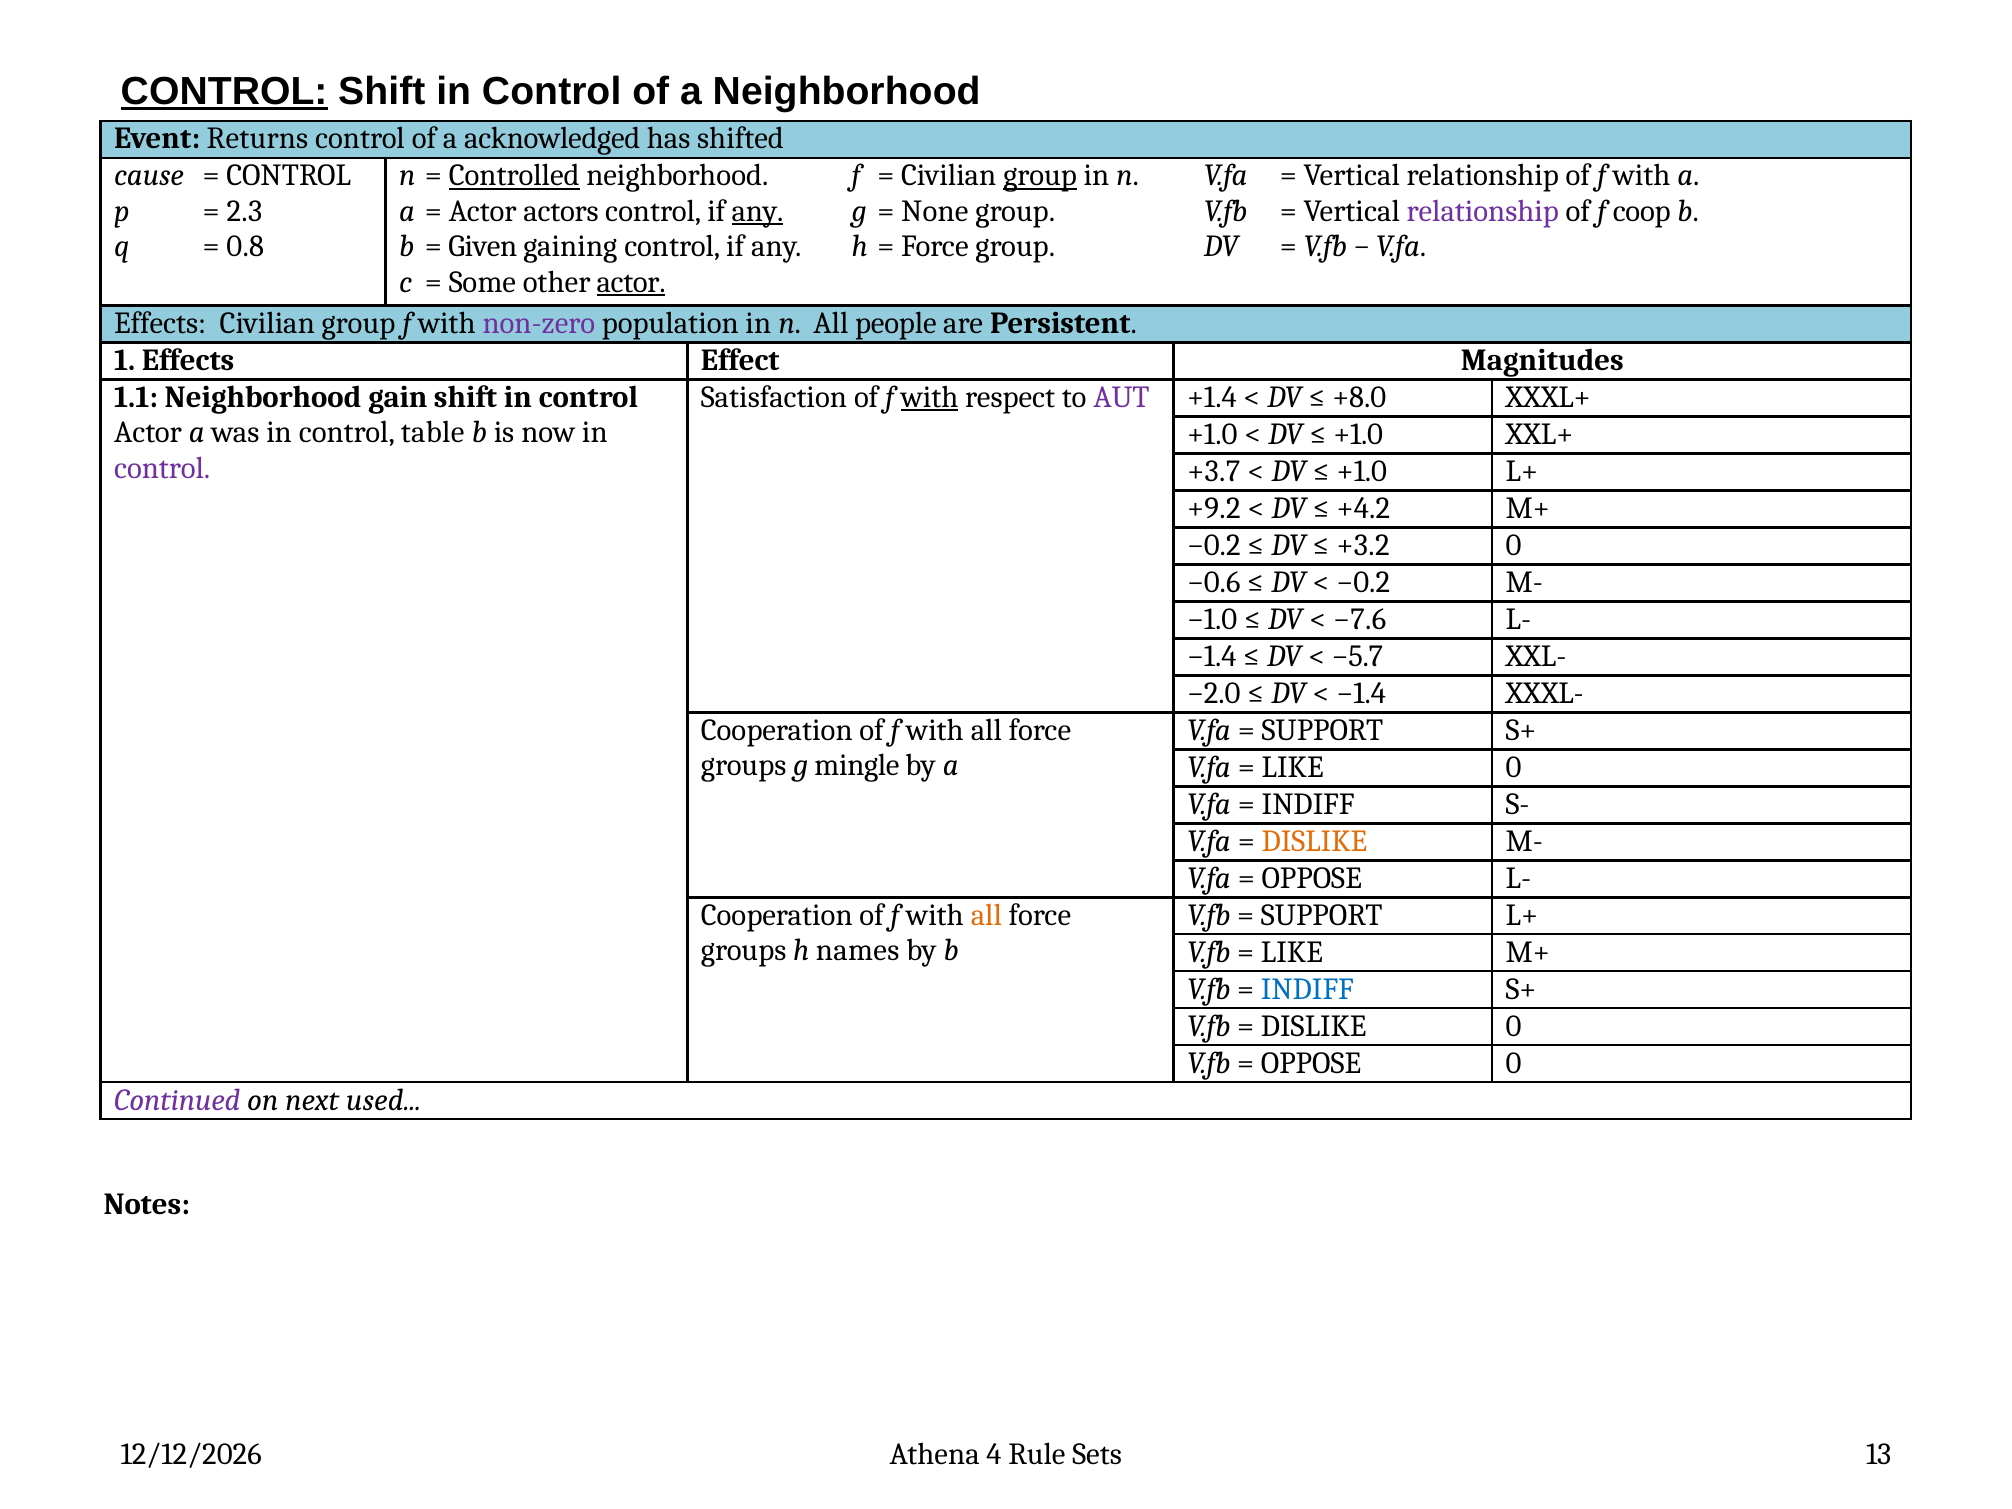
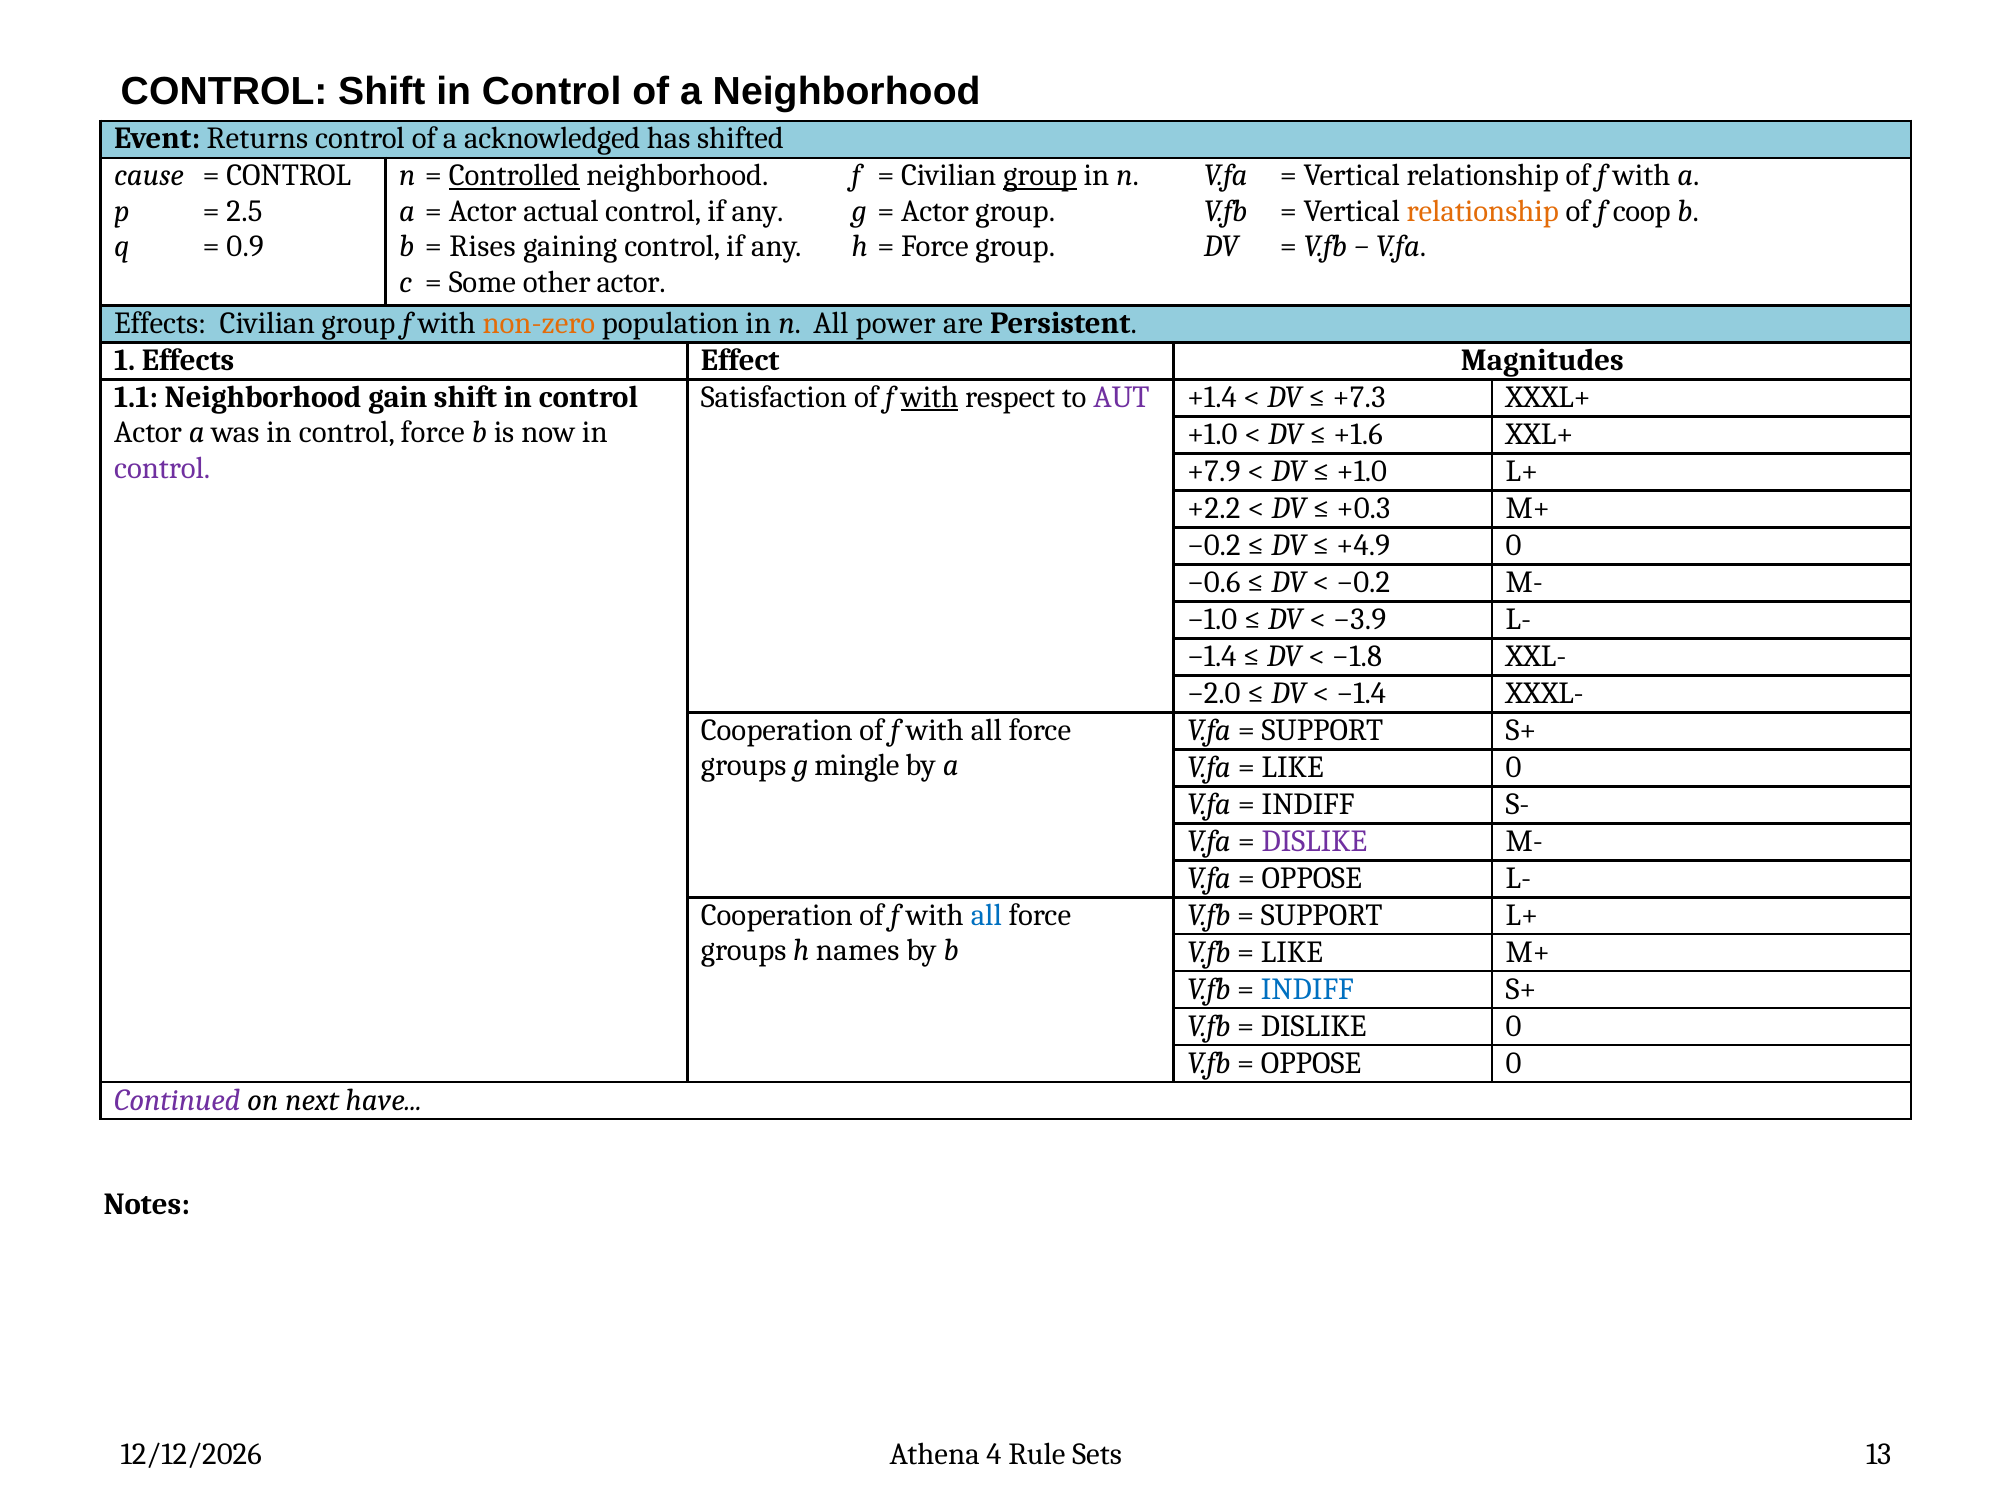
CONTROL at (224, 92) underline: present -> none
2.3: 2.3 -> 2.5
actors: actors -> actual
any at (758, 211) underline: present -> none
None at (935, 211): None -> Actor
relationship at (1483, 211) colour: purple -> orange
0.8: 0.8 -> 0.9
Given: Given -> Rises
actor at (631, 282) underline: present -> none
non-zero colour: purple -> orange
people: people -> power
+8.0: +8.0 -> +7.3
control table: table -> force
+1.0 at (1358, 434): +1.0 -> +1.6
+3.7: +3.7 -> +7.9
+9.2: +9.2 -> +2.2
+4.2: +4.2 -> +0.3
+3.2: +3.2 -> +4.9
−7.6: −7.6 -> −3.9
−5.7: −5.7 -> −1.8
DISLIKE at (1314, 841) colour: orange -> purple
all at (986, 915) colour: orange -> blue
used: used -> have
